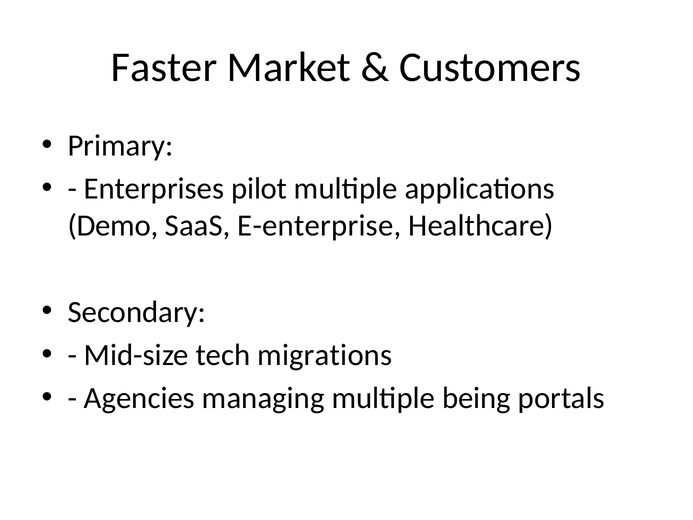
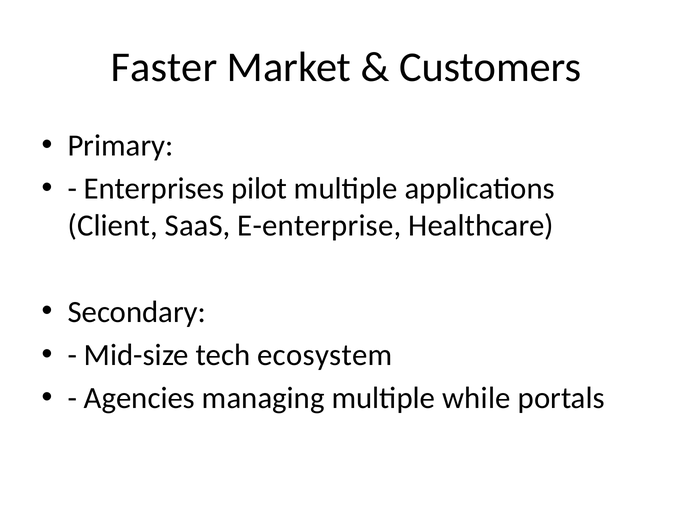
Demo: Demo -> Client
migrations: migrations -> ecosystem
being: being -> while
